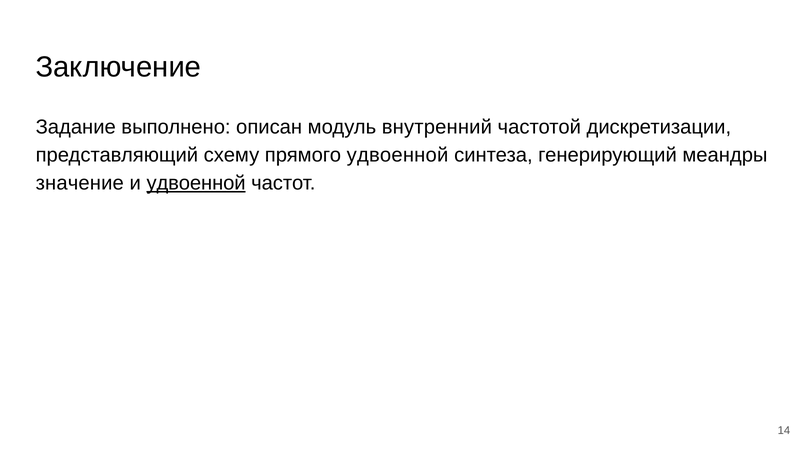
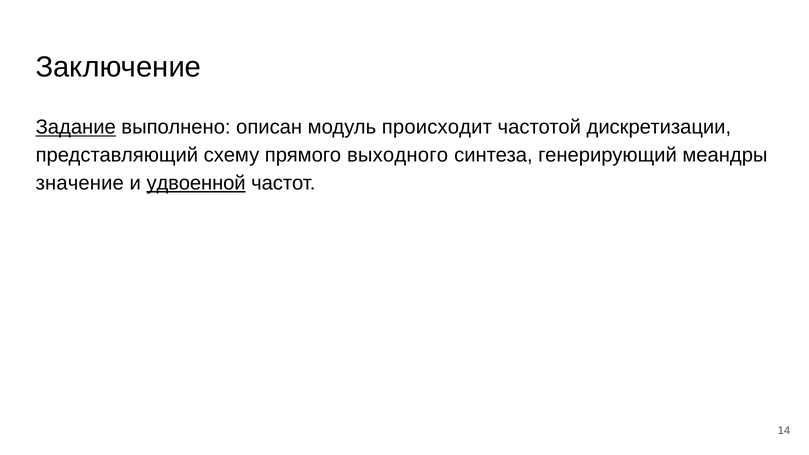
Задание underline: none -> present
внутренний: внутренний -> происходит
прямого удвоенной: удвоенной -> выходного
